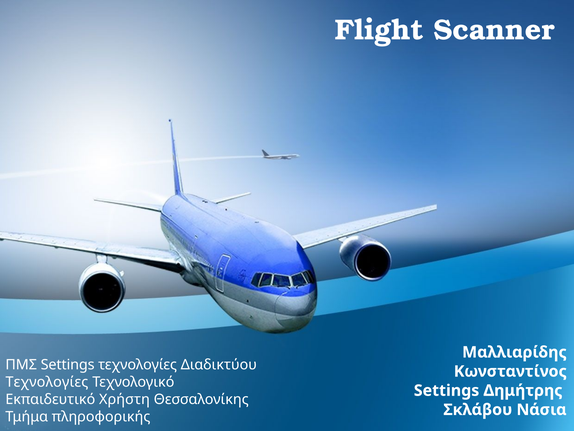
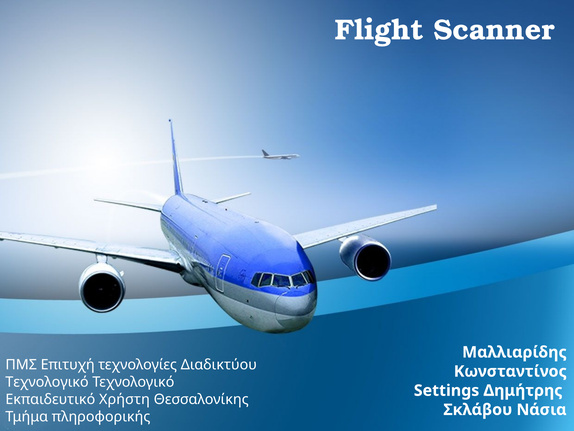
ΠΜΣ Settings: Settings -> Επιτυχή
Τεχνολογίες at (47, 382): Τεχνολογίες -> Τεχνολογικό
